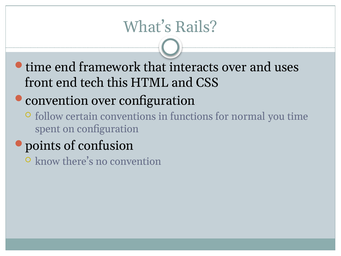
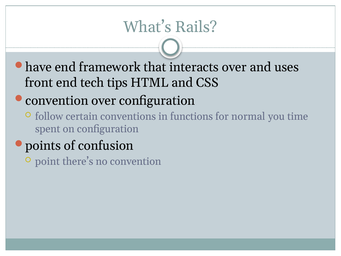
time at (39, 67): time -> have
this: this -> tips
know: know -> point
